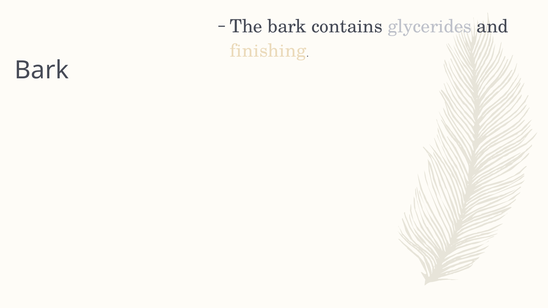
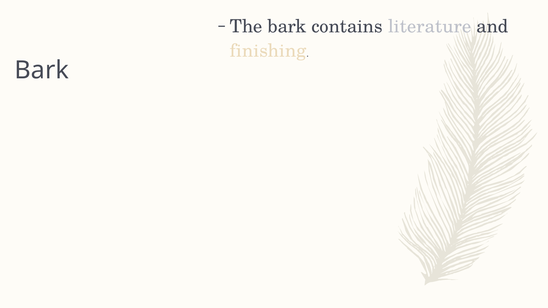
glycerides: glycerides -> literature
